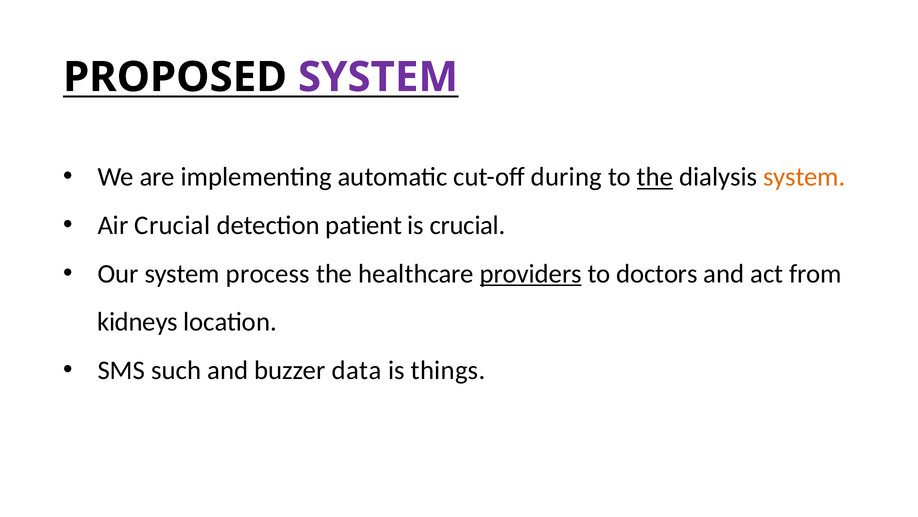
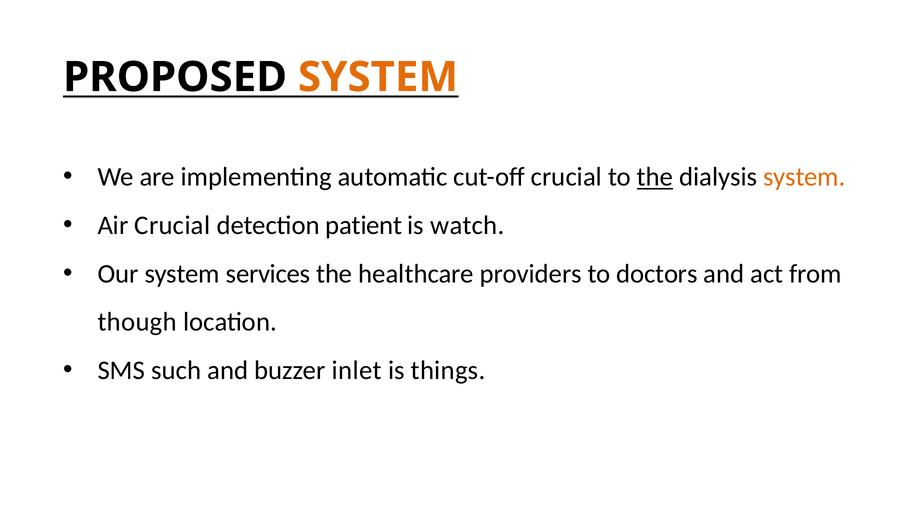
SYSTEM at (378, 77) colour: purple -> orange
cut-off during: during -> crucial
is crucial: crucial -> watch
process: process -> services
providers underline: present -> none
kidneys: kidneys -> though
data: data -> inlet
